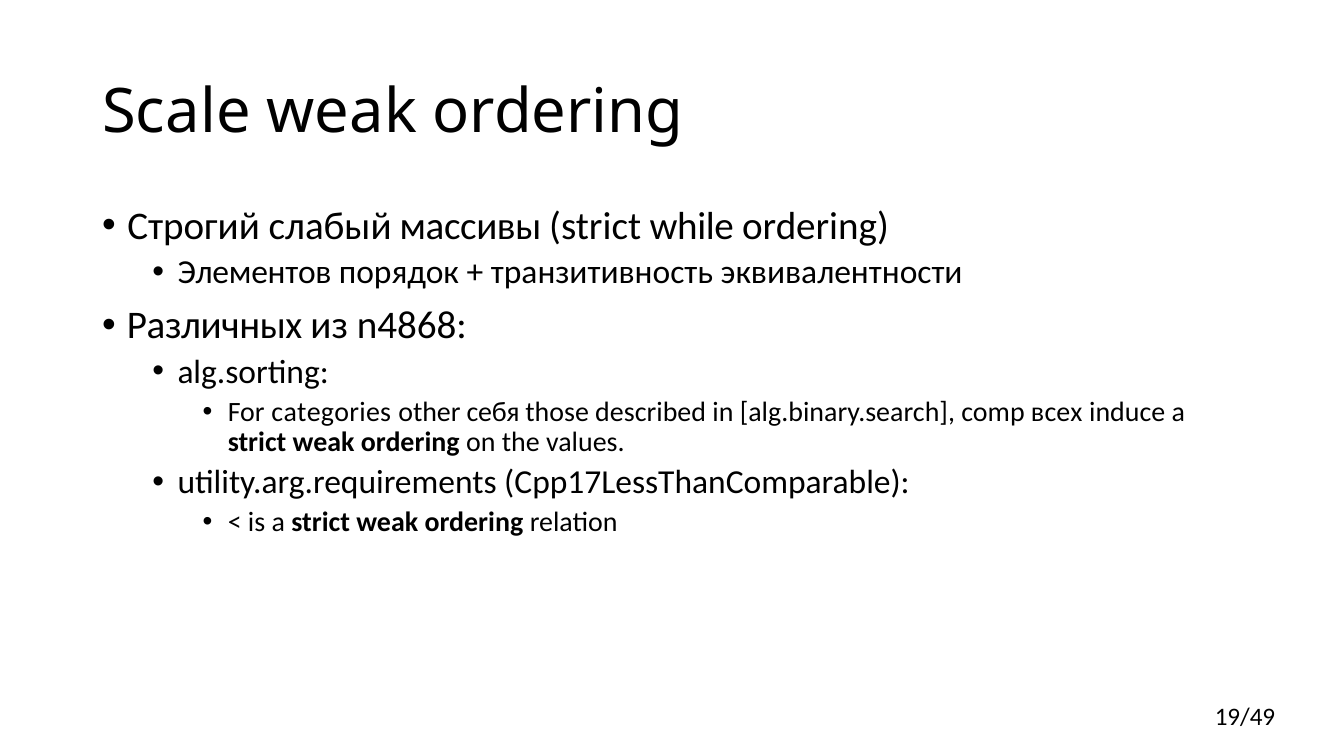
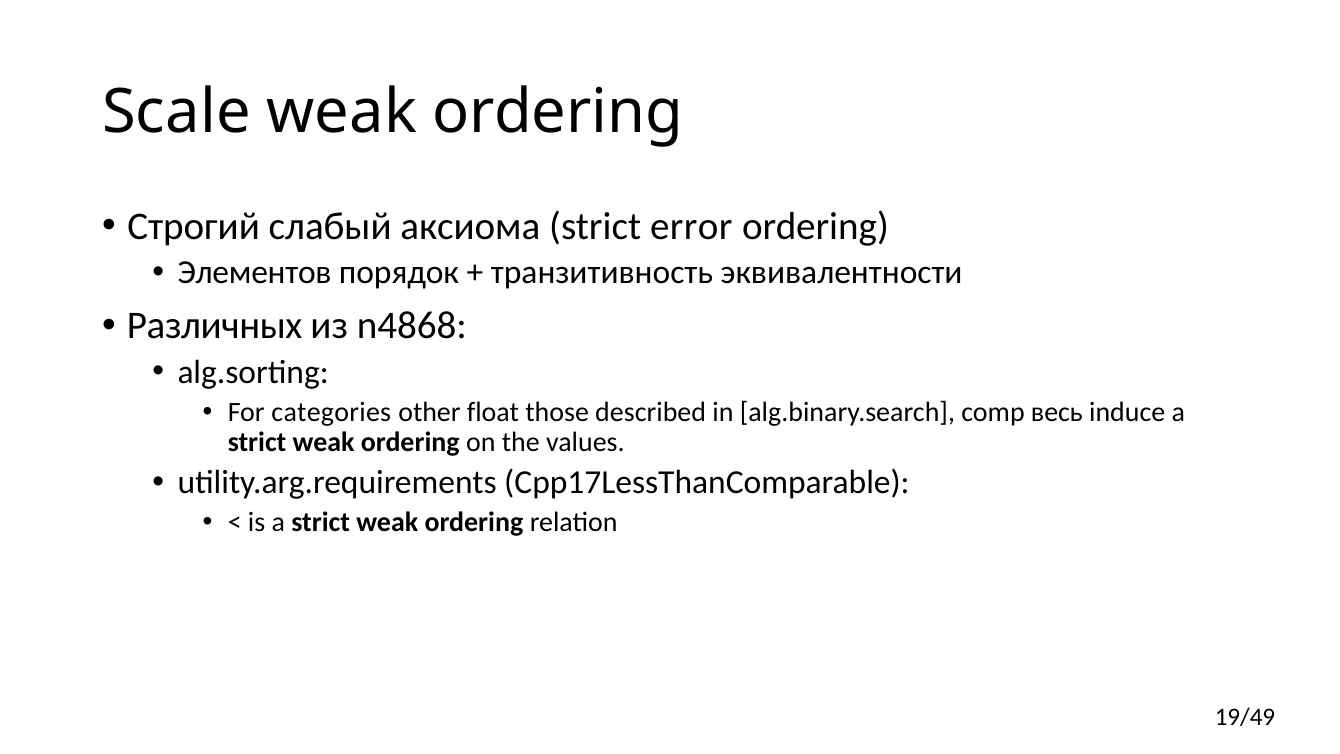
массивы: массивы -> аксиома
while: while -> error
себя: себя -> float
всех: всех -> весь
